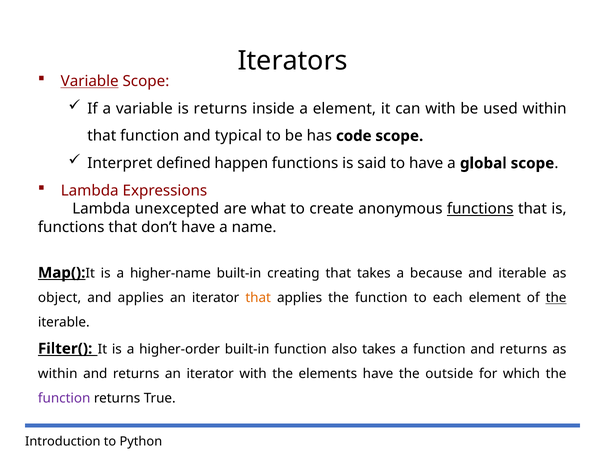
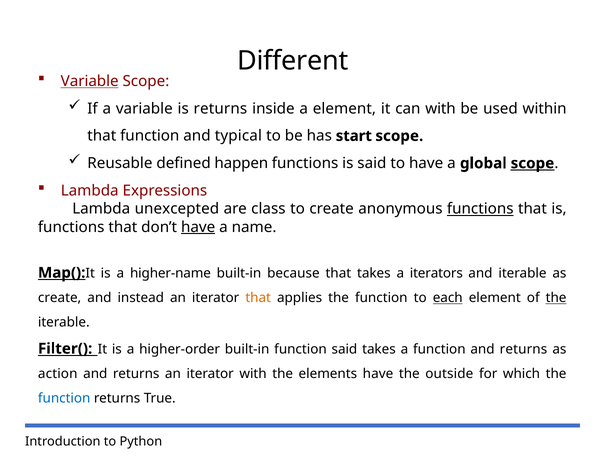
Iterators: Iterators -> Different
code: code -> start
Interpret: Interpret -> Reusable
scope at (532, 163) underline: none -> present
what: what -> class
have at (198, 227) underline: none -> present
creating: creating -> because
because: because -> iterators
object at (60, 298): object -> create
and applies: applies -> instead
each underline: none -> present
function also: also -> said
within at (58, 374): within -> action
function at (64, 398) colour: purple -> blue
